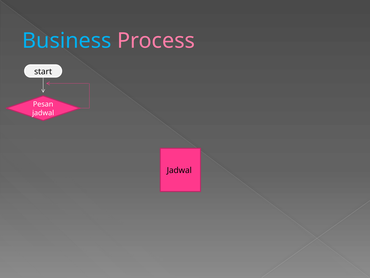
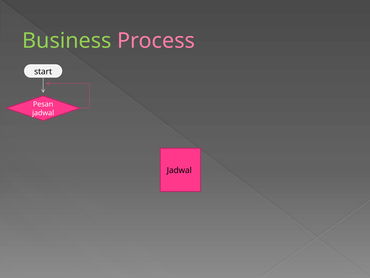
Business colour: light blue -> light green
